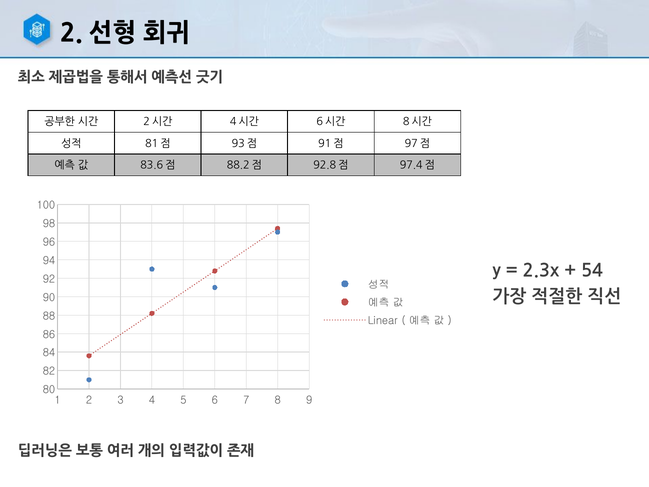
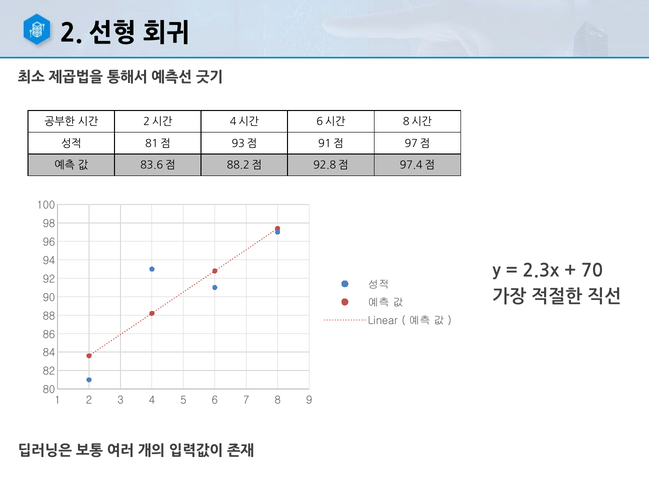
54: 54 -> 70
